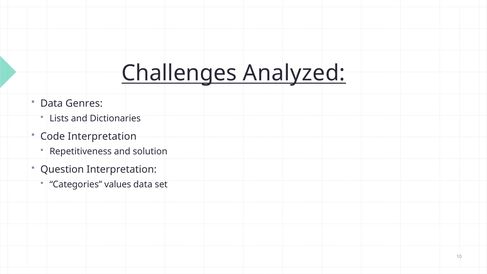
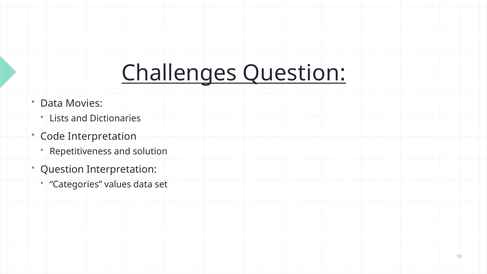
Challenges Analyzed: Analyzed -> Question
Genres: Genres -> Movies
